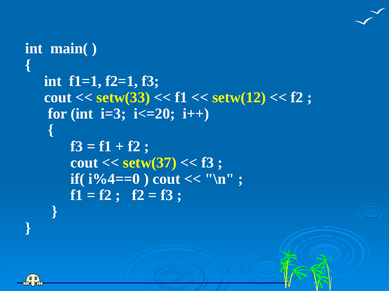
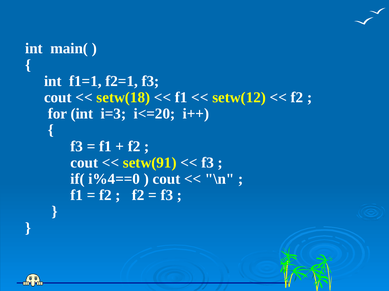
setw(33: setw(33 -> setw(18
setw(37: setw(37 -> setw(91
